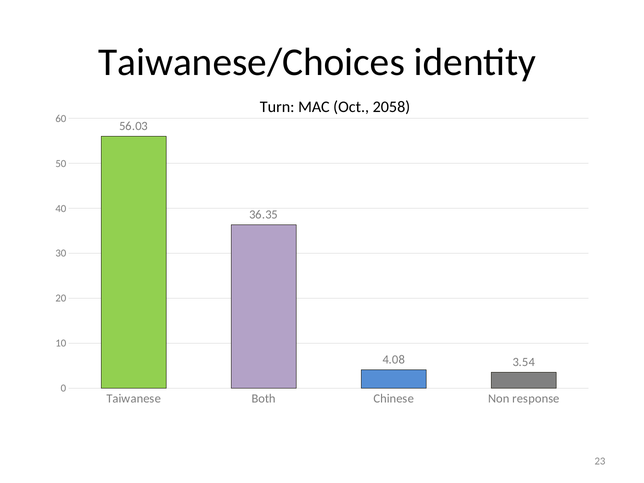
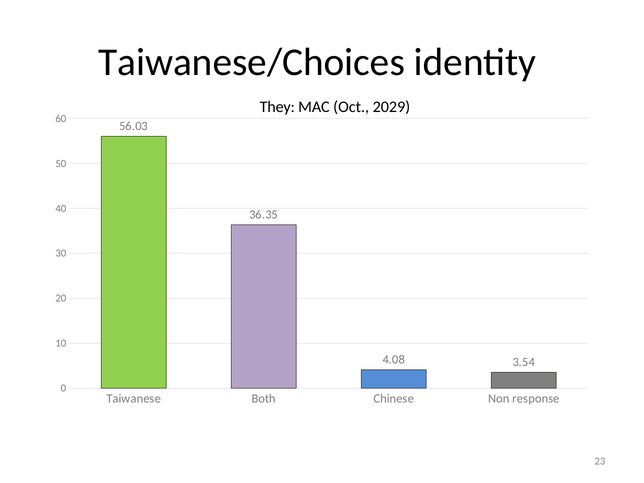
Turn: Turn -> They
2058: 2058 -> 2029
